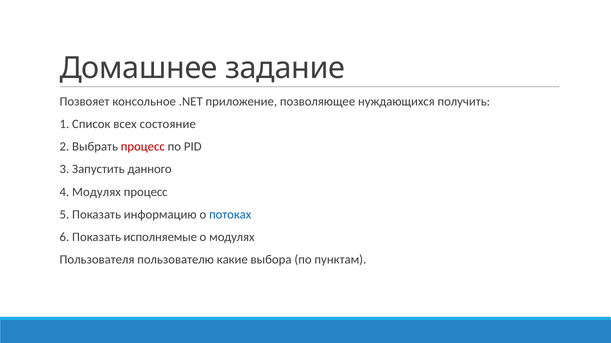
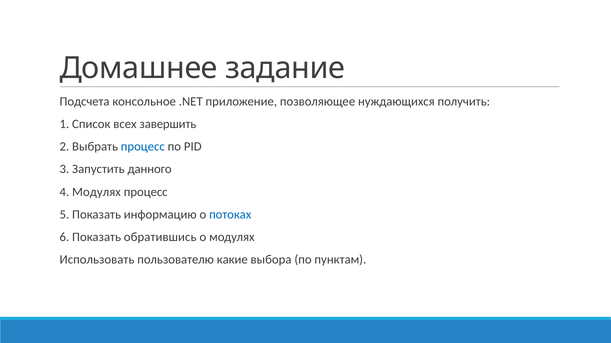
Позвояет: Позвояет -> Подсчета
состояние: состояние -> завершить
процесс at (143, 147) colour: red -> blue
исполняемые: исполняемые -> обратившись
Пользователя: Пользователя -> Использовать
